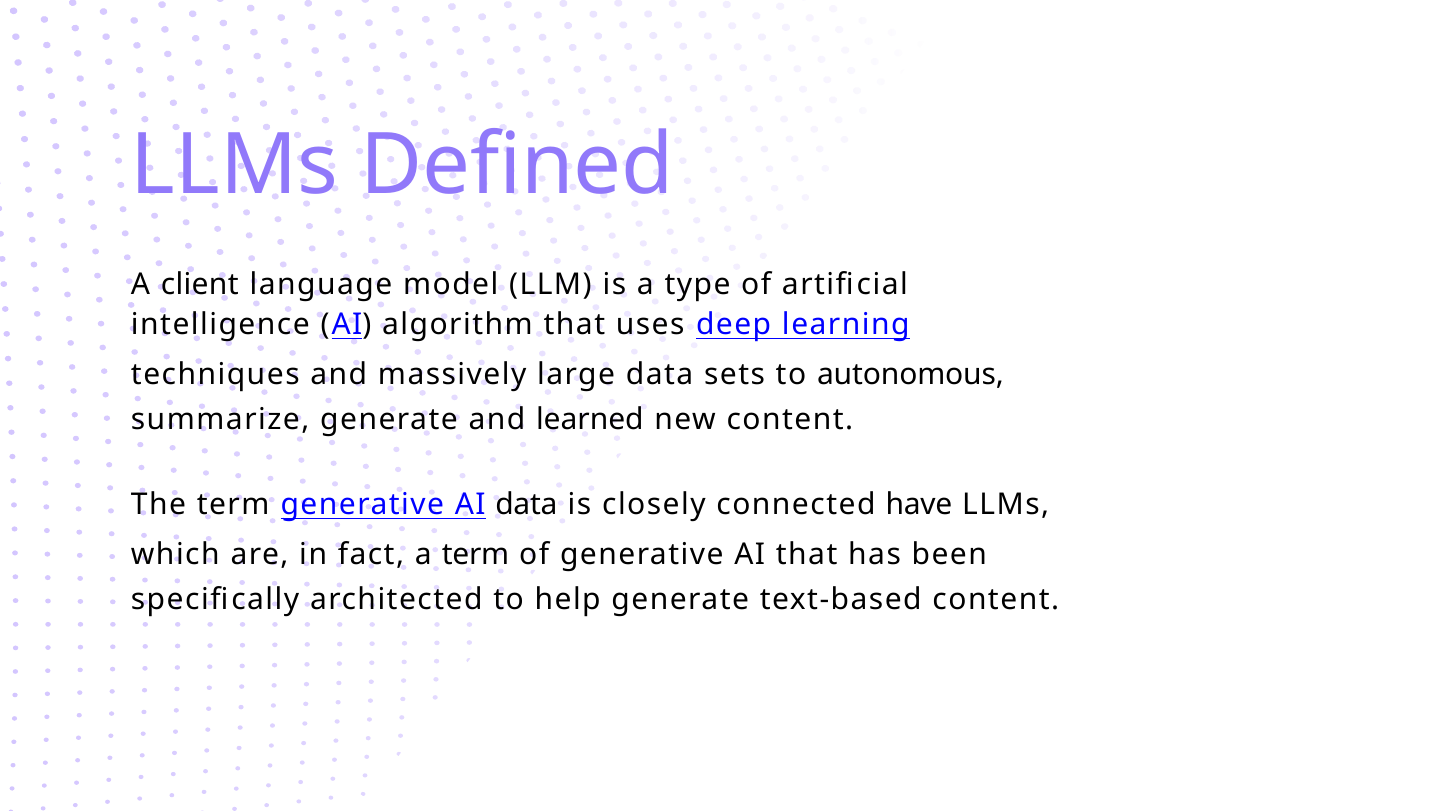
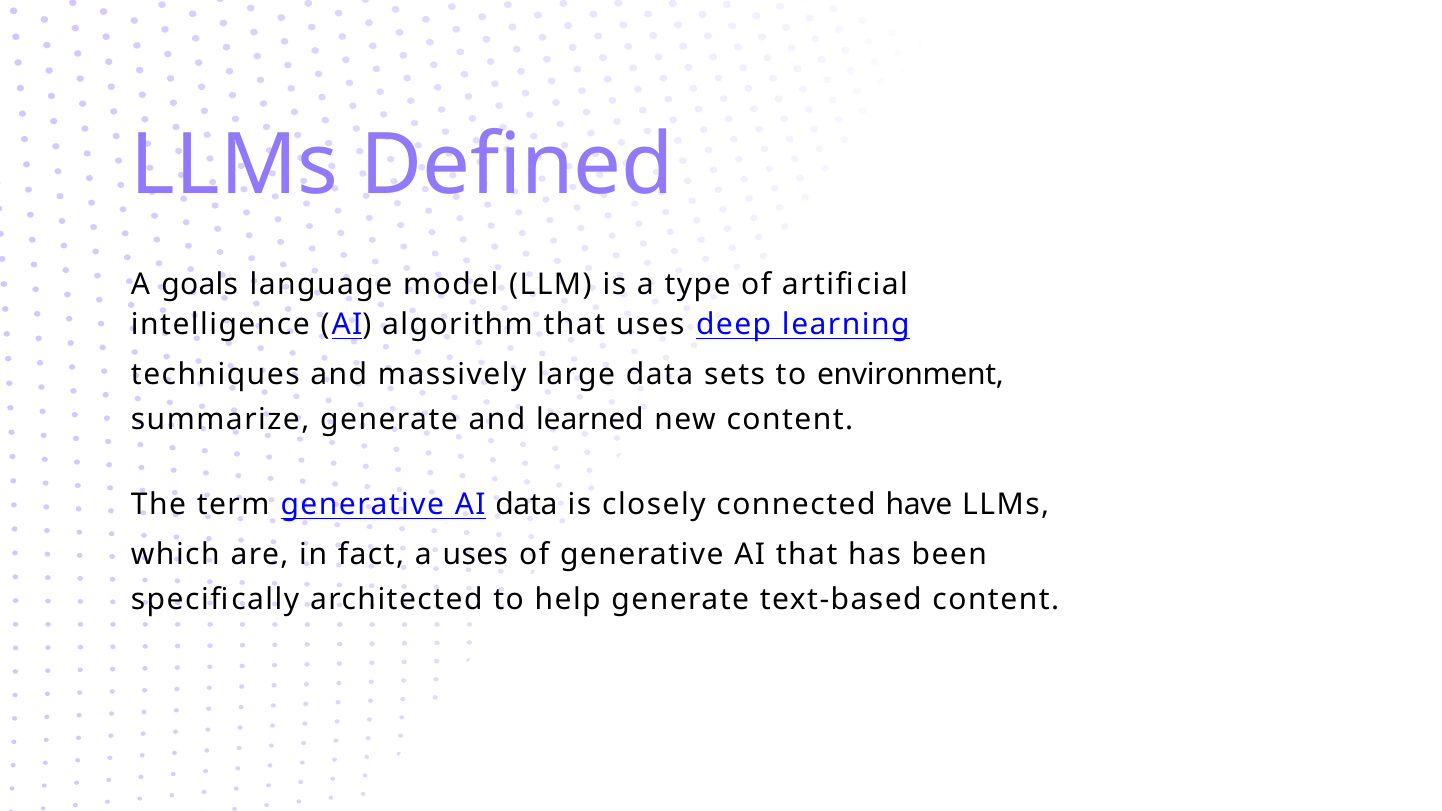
client: client -> goals
autonomous: autonomous -> environment
a term: term -> uses
